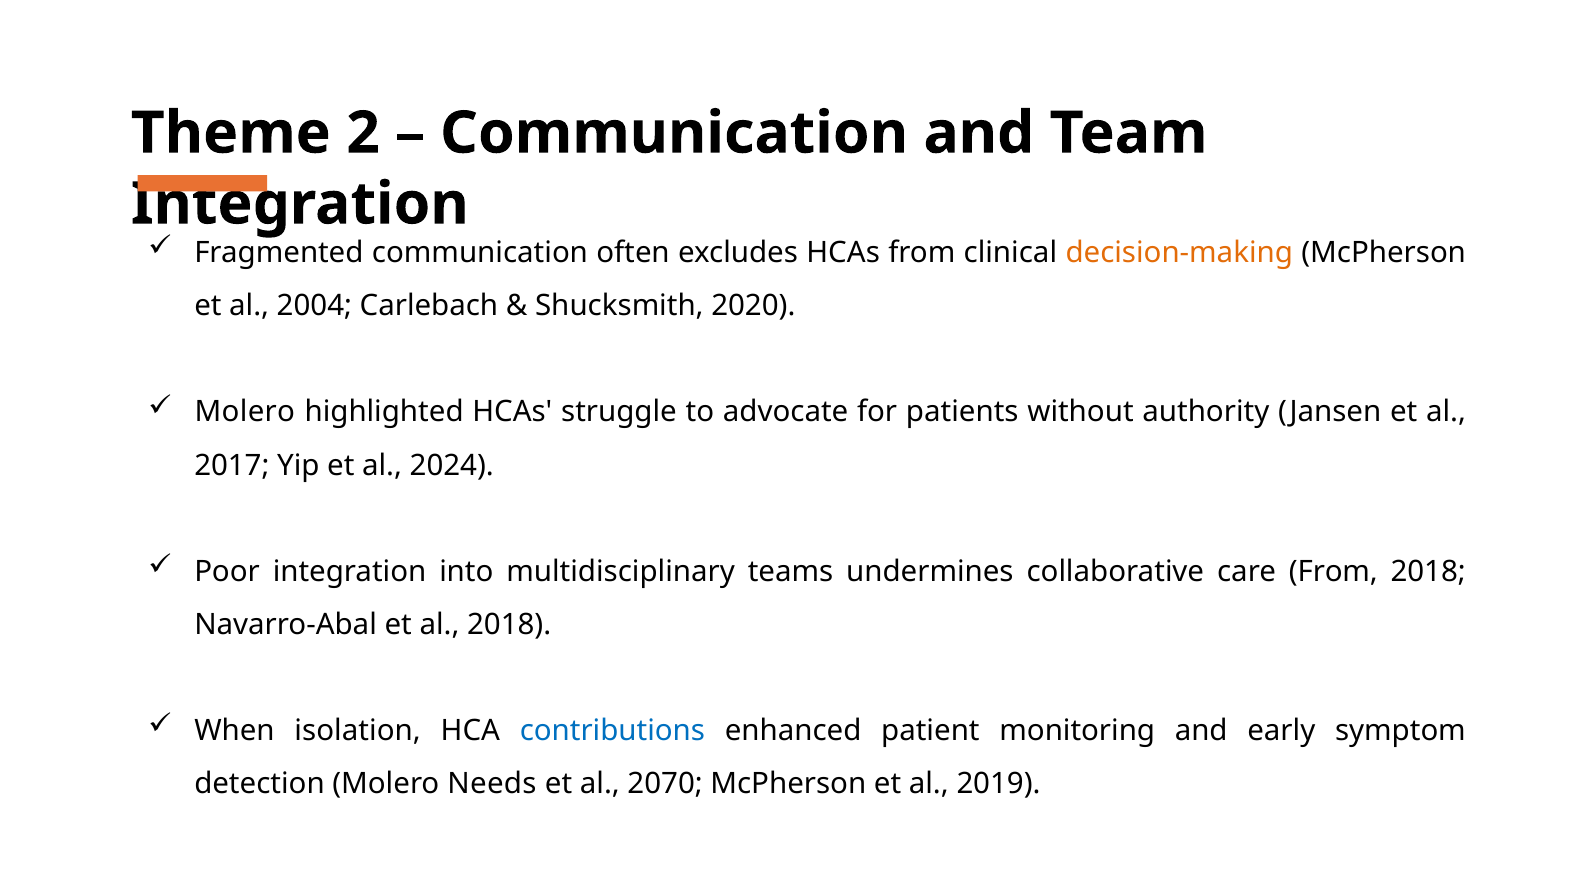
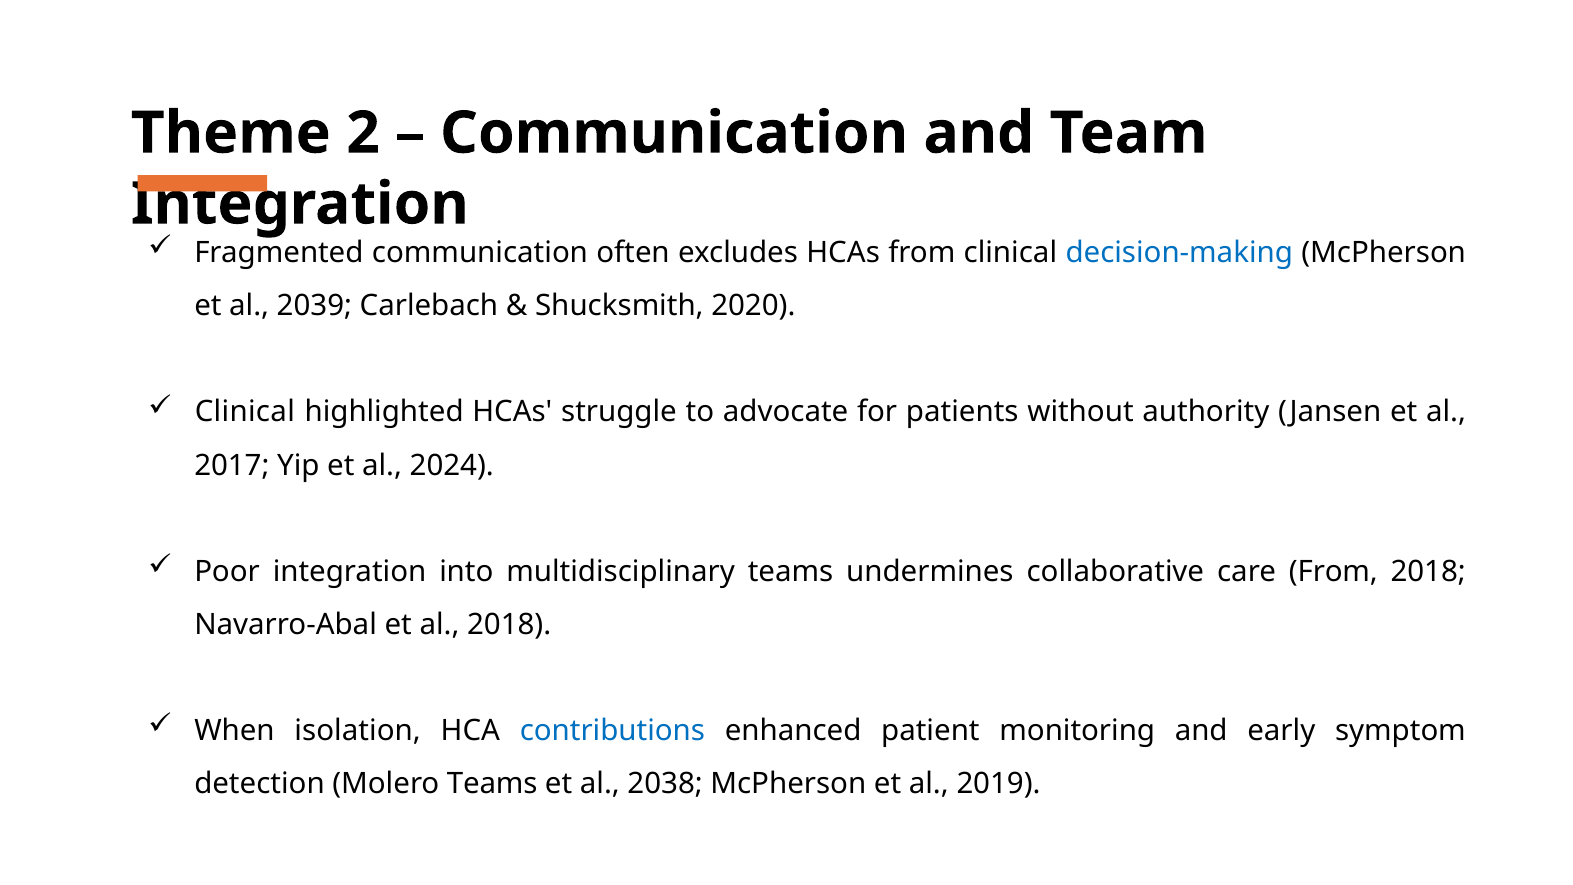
decision-making colour: orange -> blue
2004: 2004 -> 2039
Molero at (245, 412): Molero -> Clinical
Molero Needs: Needs -> Teams
2070: 2070 -> 2038
